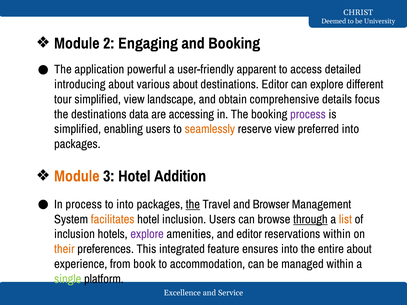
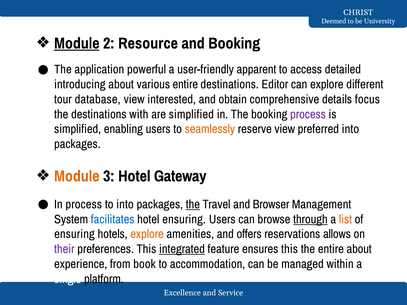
Module at (77, 43) underline: none -> present
Engaging: Engaging -> Resource
various about: about -> entire
tour simplified: simplified -> database
landscape: landscape -> interested
data: data -> with
are accessing: accessing -> simplified
Addition: Addition -> Gateway
facilitates colour: orange -> blue
hotel inclusion: inclusion -> ensuring
inclusion at (75, 234): inclusion -> ensuring
explore at (147, 234) colour: purple -> orange
and editor: editor -> offers
reservations within: within -> allows
their colour: orange -> purple
integrated underline: none -> present
ensures into: into -> this
single colour: light green -> white
